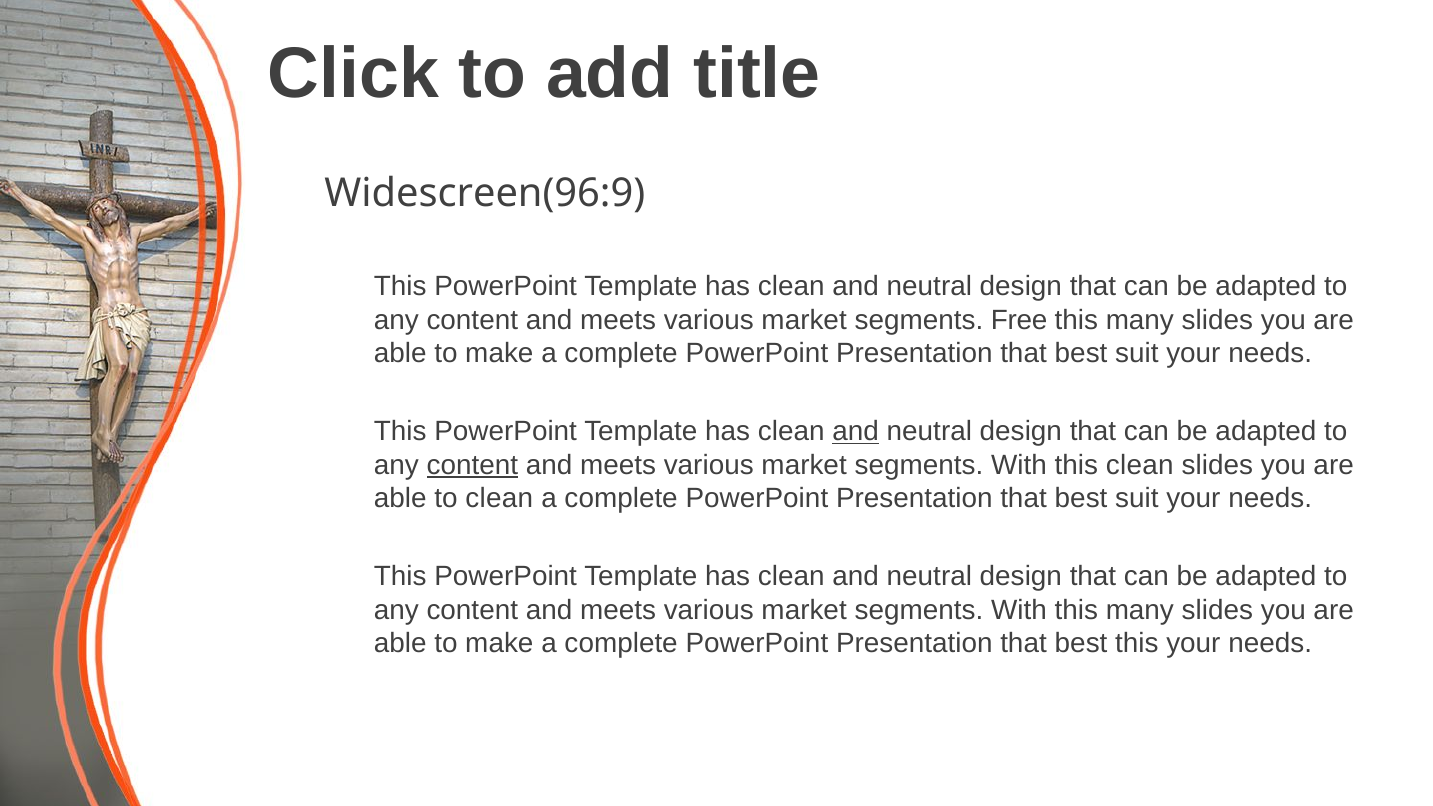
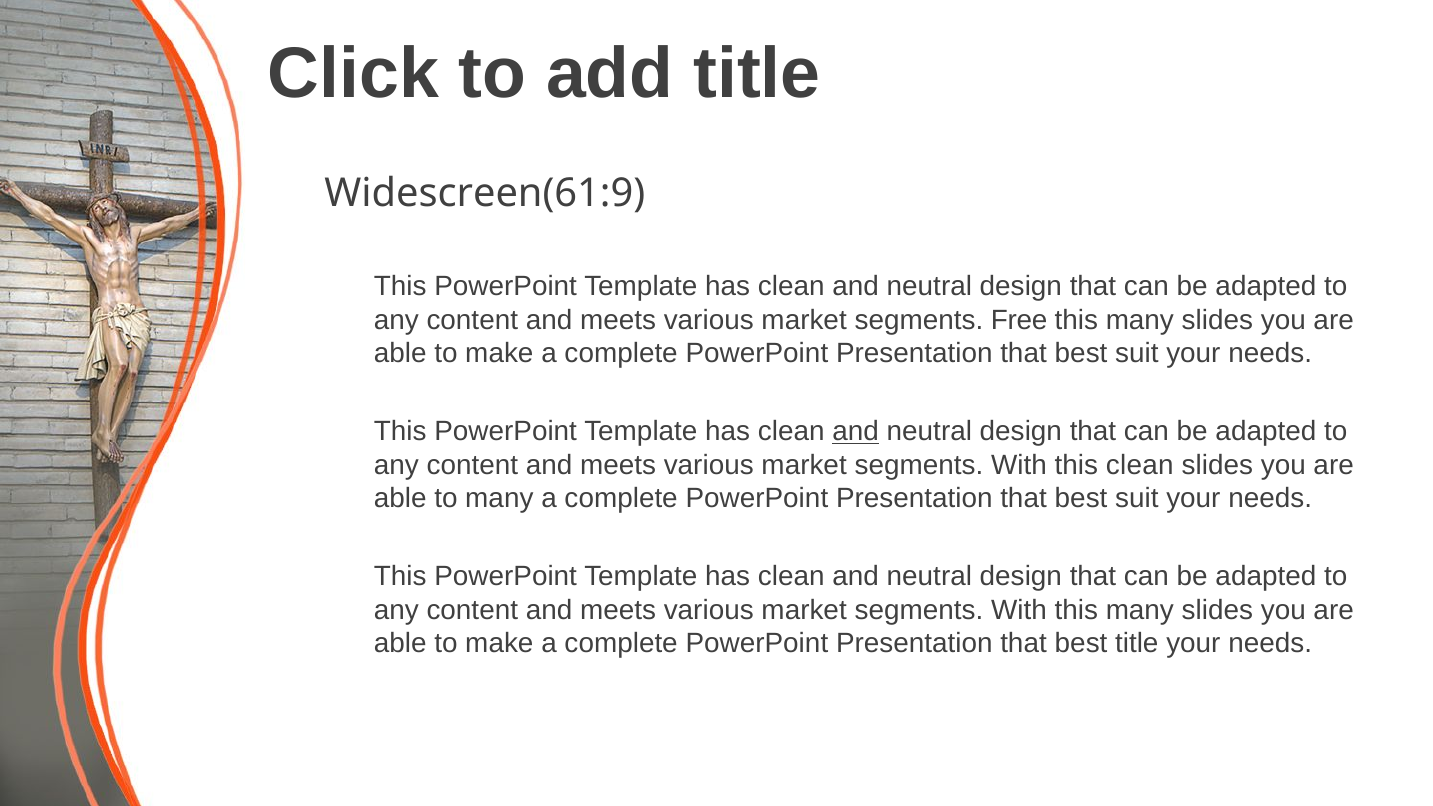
Widescreen(96:9: Widescreen(96:9 -> Widescreen(61:9
content at (472, 465) underline: present -> none
to clean: clean -> many
best this: this -> title
